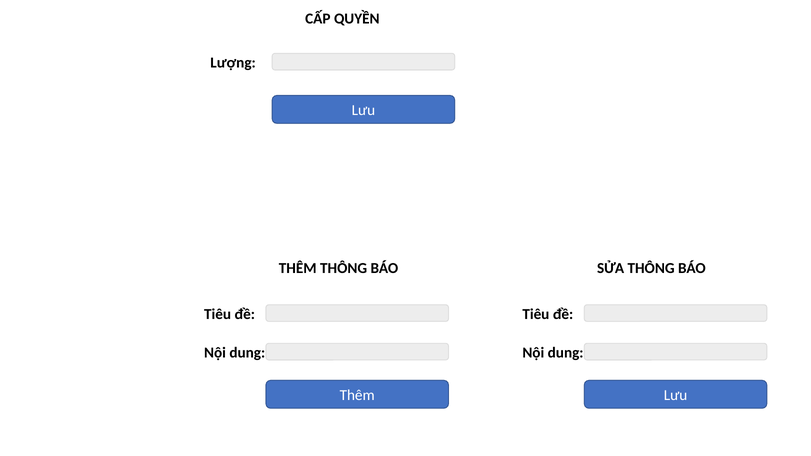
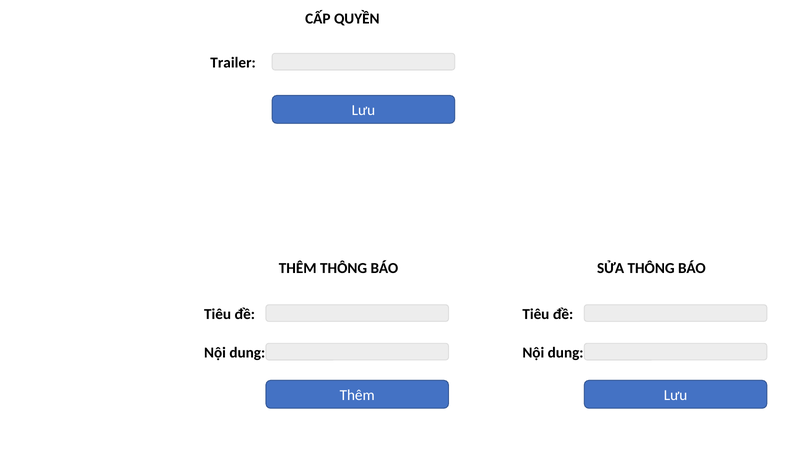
Lượng: Lượng -> Trailer
